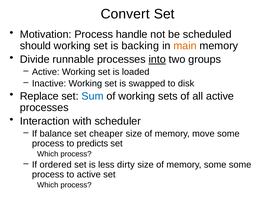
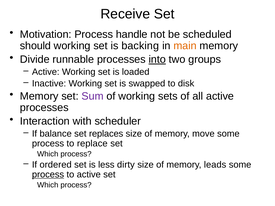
Convert: Convert -> Receive
Replace at (39, 96): Replace -> Memory
Sum colour: blue -> purple
cheaper: cheaper -> replaces
predicts: predicts -> replace
memory some: some -> leads
process at (48, 175) underline: none -> present
